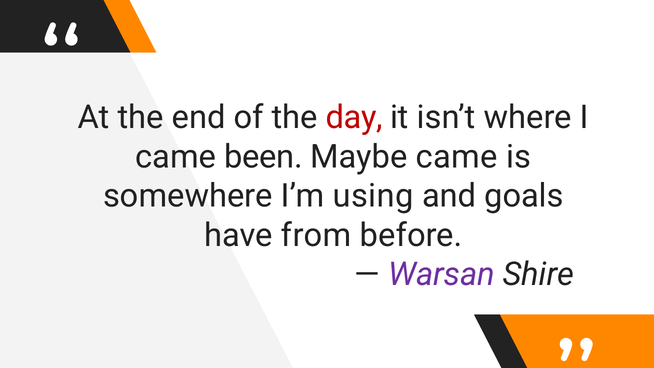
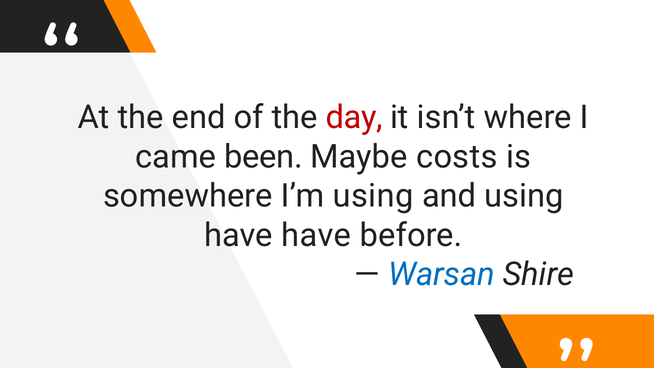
Maybe came: came -> costs
and goals: goals -> using
have from: from -> have
Warsan colour: purple -> blue
